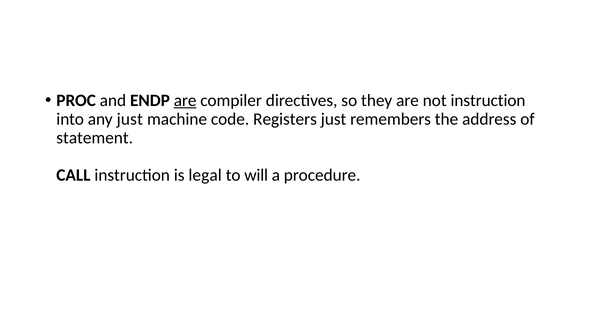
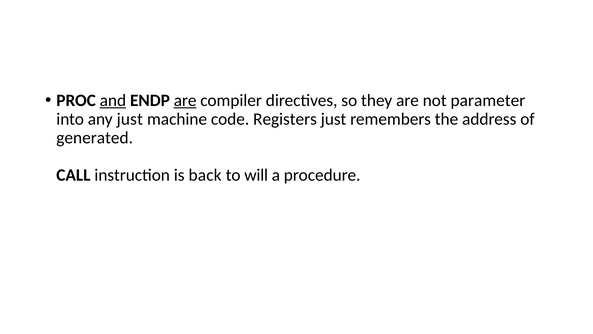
and underline: none -> present
not instruction: instruction -> parameter
statement: statement -> generated
legal: legal -> back
